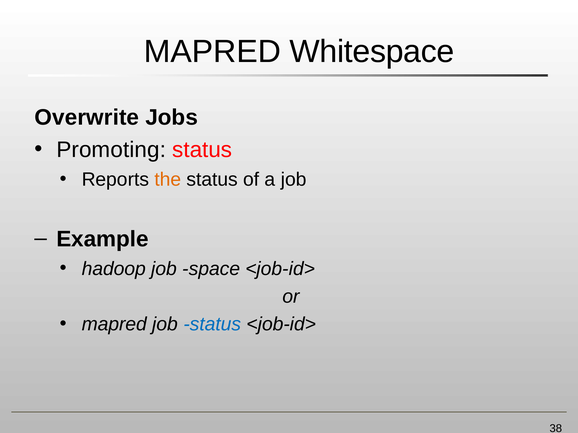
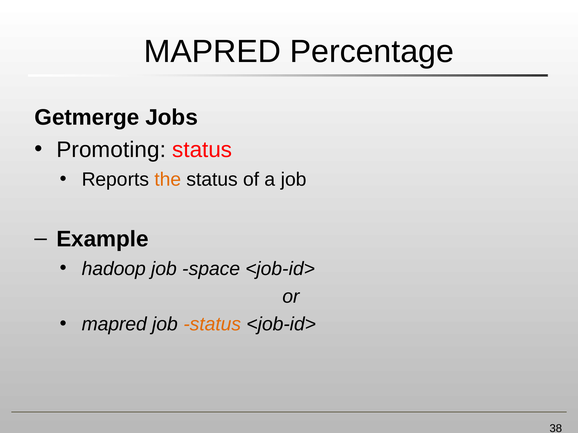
Whitespace: Whitespace -> Percentage
Overwrite: Overwrite -> Getmerge
status at (212, 324) colour: blue -> orange
